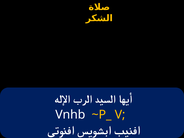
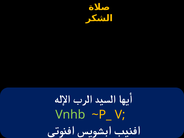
Vnhb colour: white -> light green
